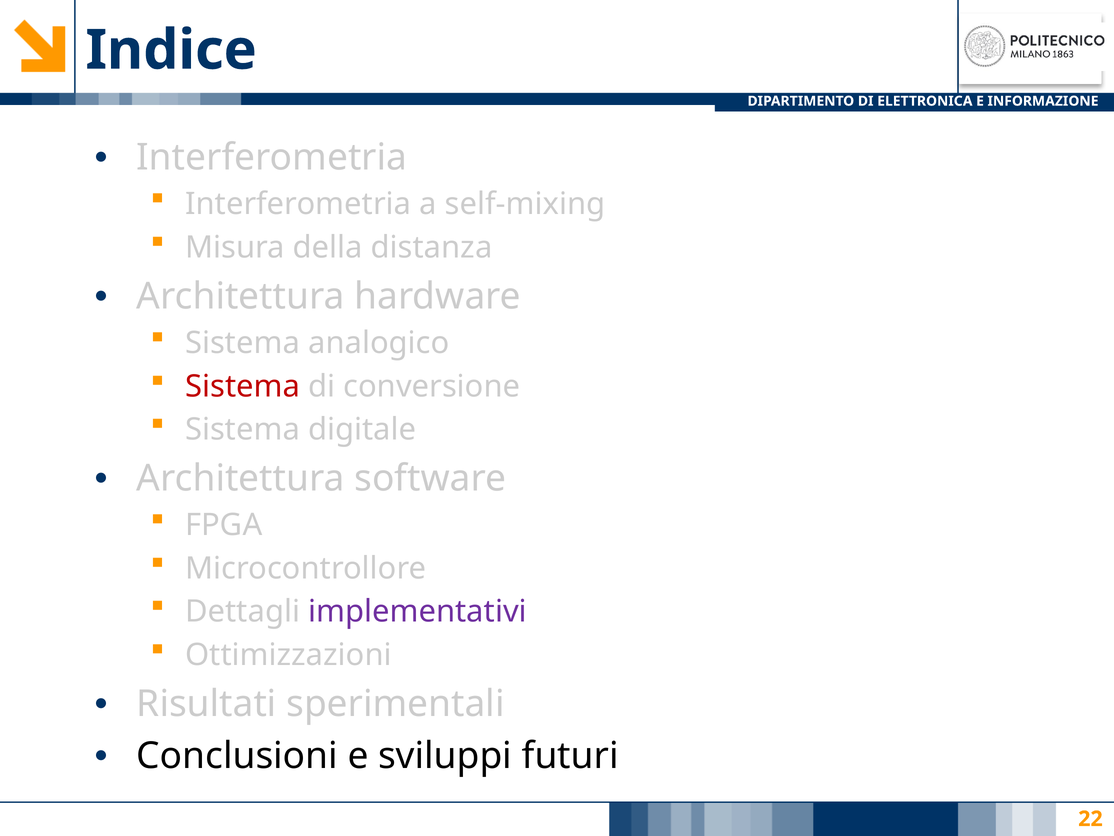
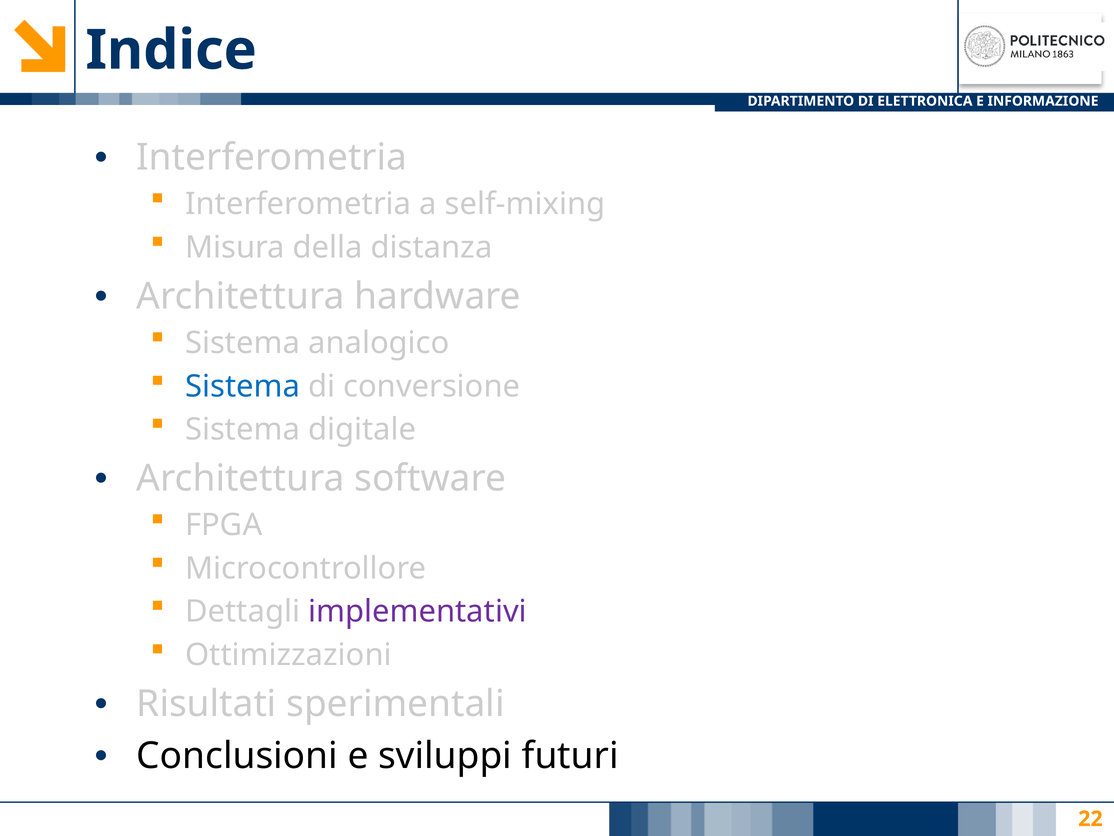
Sistema at (243, 386) colour: red -> blue
